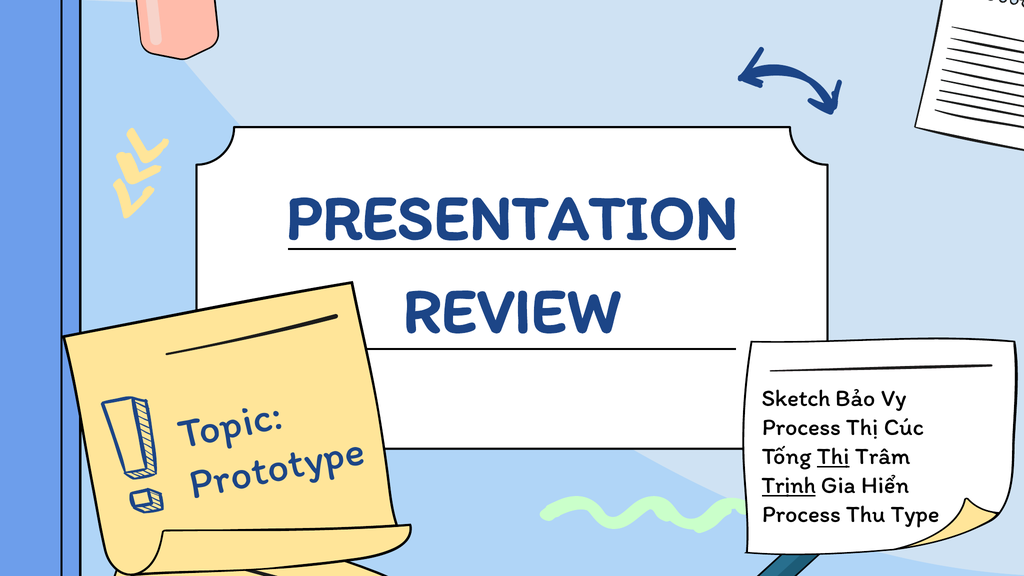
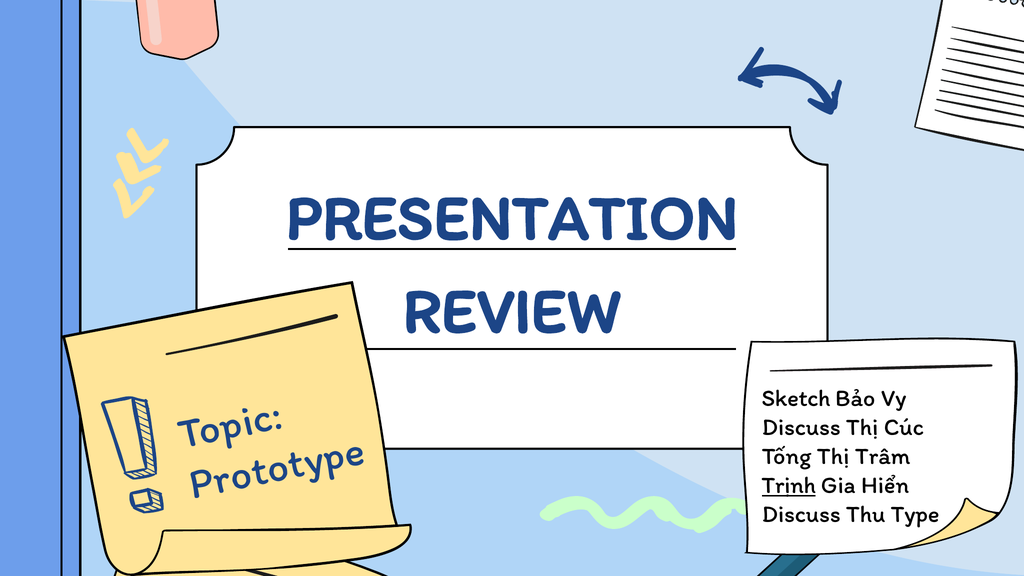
Process at (801, 427): Process -> Discuss
Thị at (833, 456) underline: present -> none
Process at (801, 514): Process -> Discuss
